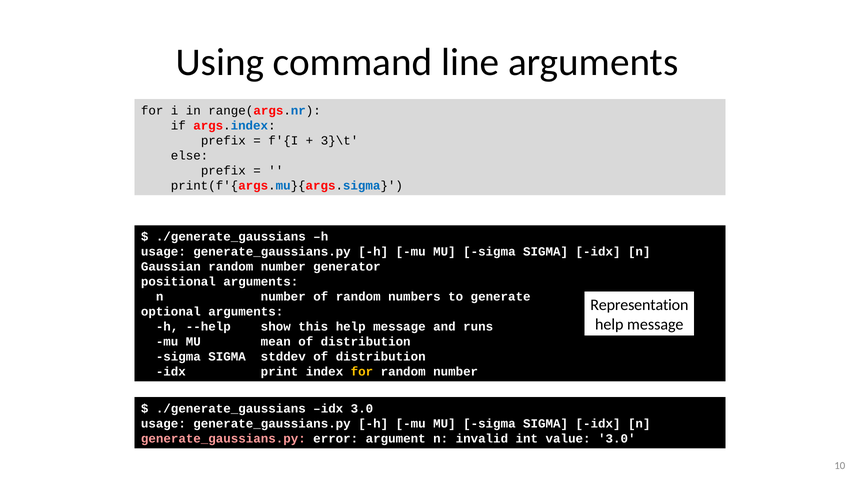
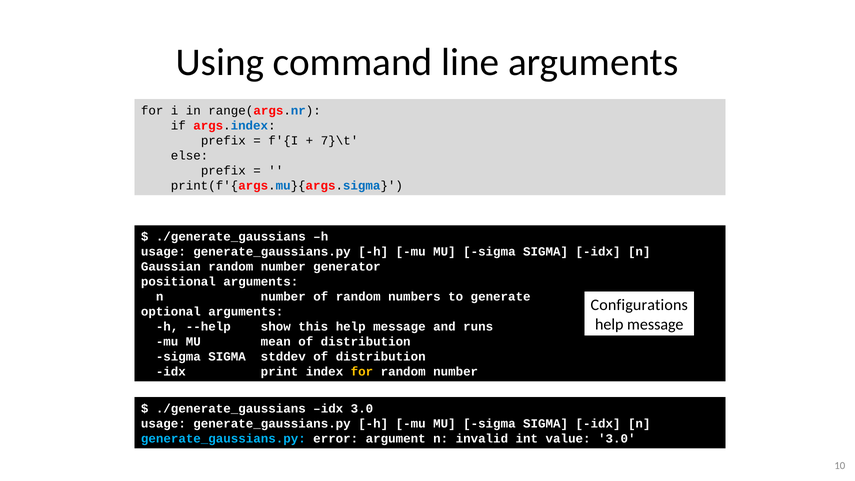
3}\t: 3}\t -> 7}\t
Representation: Representation -> Configurations
generate_gaussians.py at (223, 438) colour: pink -> light blue
